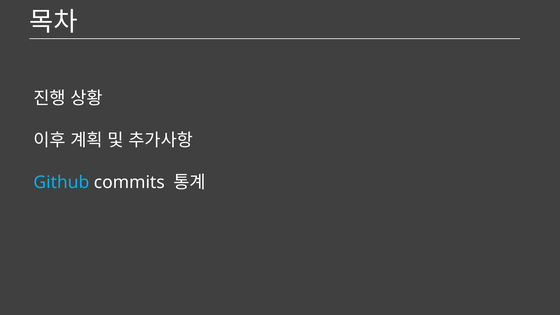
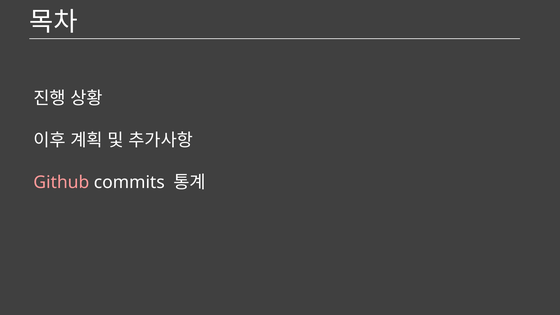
Github colour: light blue -> pink
